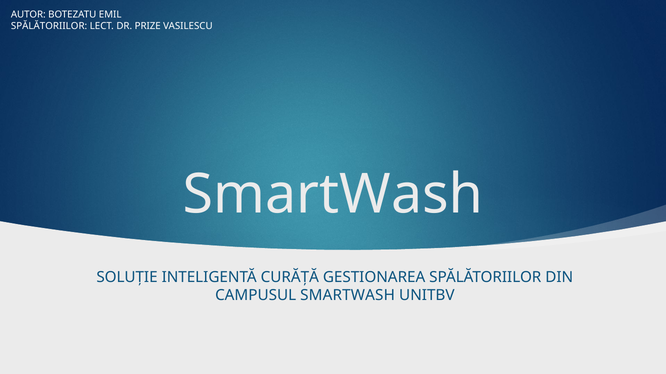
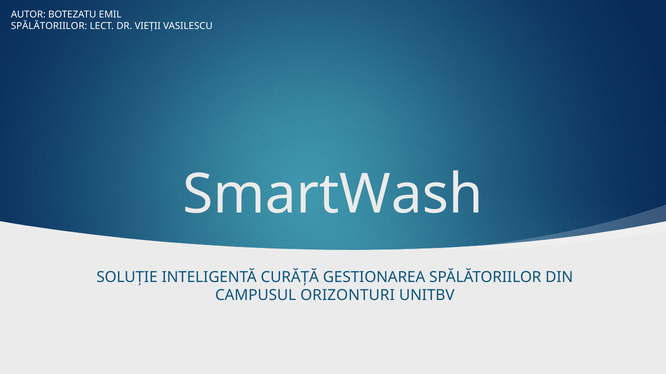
PRIZE: PRIZE -> VIEȚII
CAMPUSUL SMARTWASH: SMARTWASH -> ORIZONTURI
